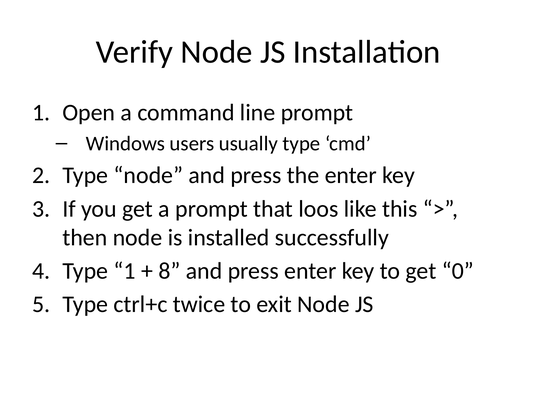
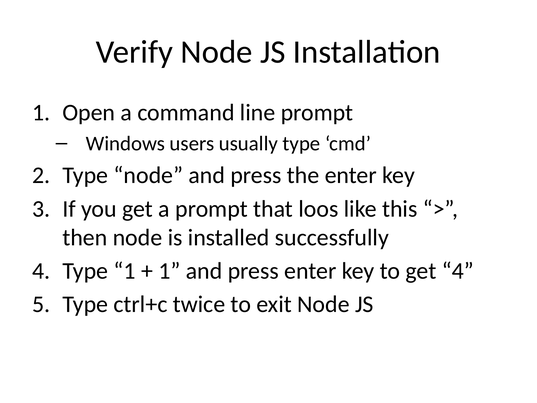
8 at (169, 271): 8 -> 1
get 0: 0 -> 4
